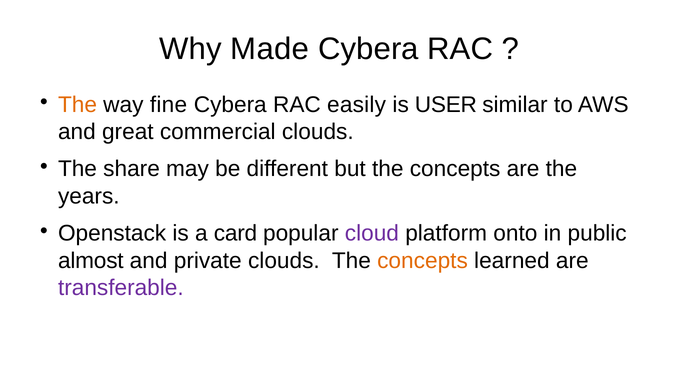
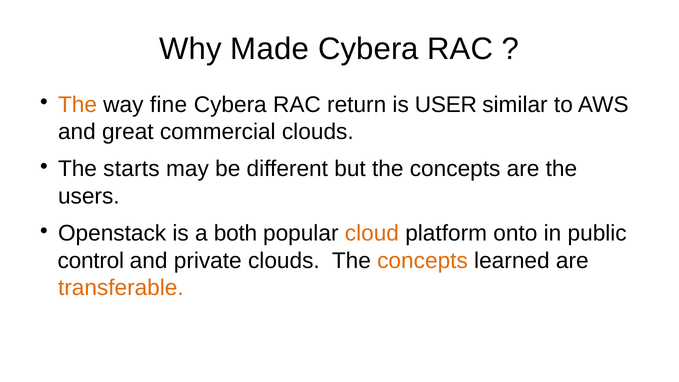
easily: easily -> return
share: share -> starts
years: years -> users
card: card -> both
cloud colour: purple -> orange
almost: almost -> control
transferable colour: purple -> orange
